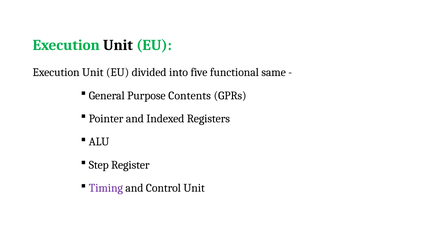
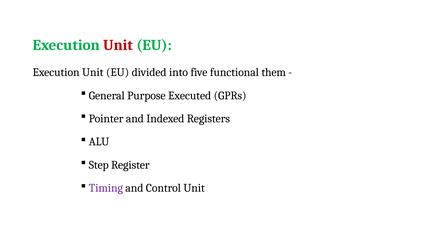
Unit at (118, 45) colour: black -> red
same: same -> them
Contents: Contents -> Executed
